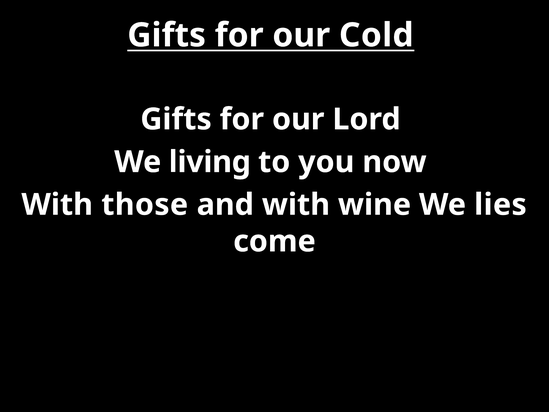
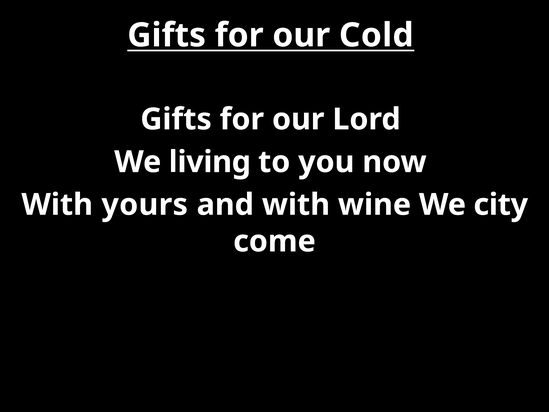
those: those -> yours
lies: lies -> city
